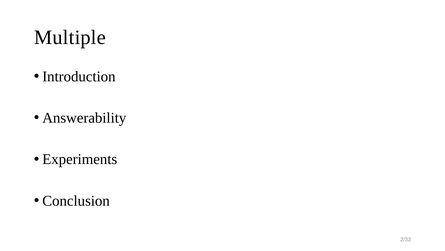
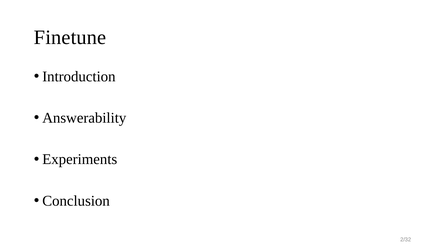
Multiple: Multiple -> Finetune
